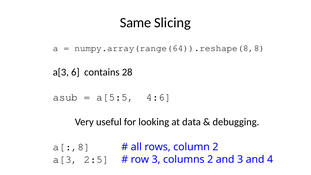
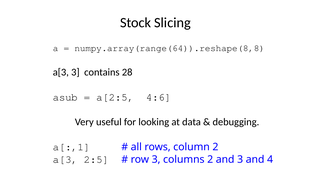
Same: Same -> Stock
a[3 6: 6 -> 3
a[5:5: a[5:5 -> a[2:5
a[:,8: a[:,8 -> a[:,1
